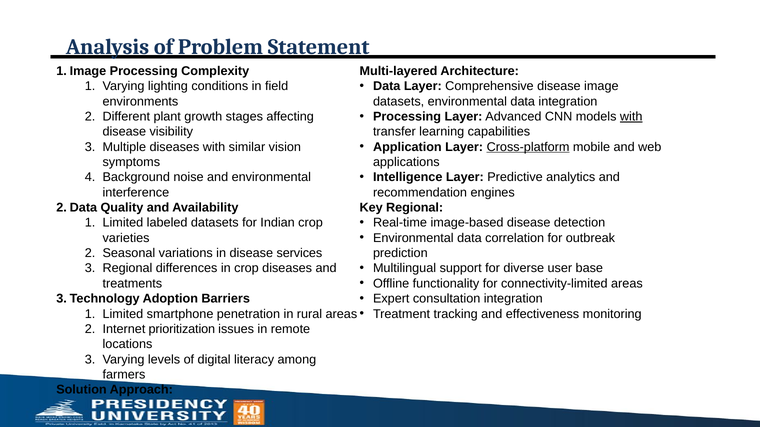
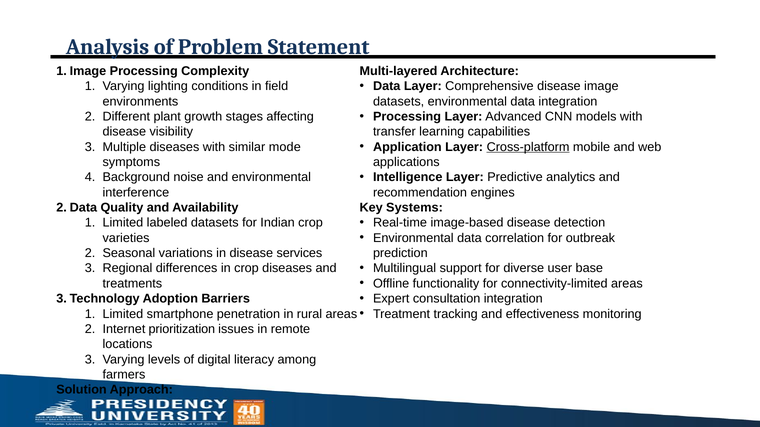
with at (631, 117) underline: present -> none
vision: vision -> mode
Key Regional: Regional -> Systems
